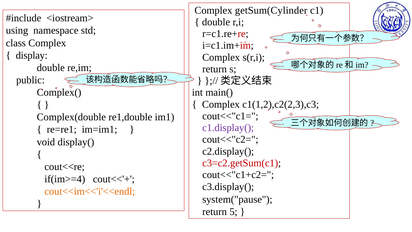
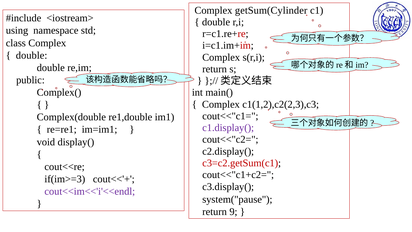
display at (32, 55): display -> double
if(im>=4: if(im>=4 -> if(im>=3
cout<<im<<'i'<<endl colour: orange -> purple
5: 5 -> 9
